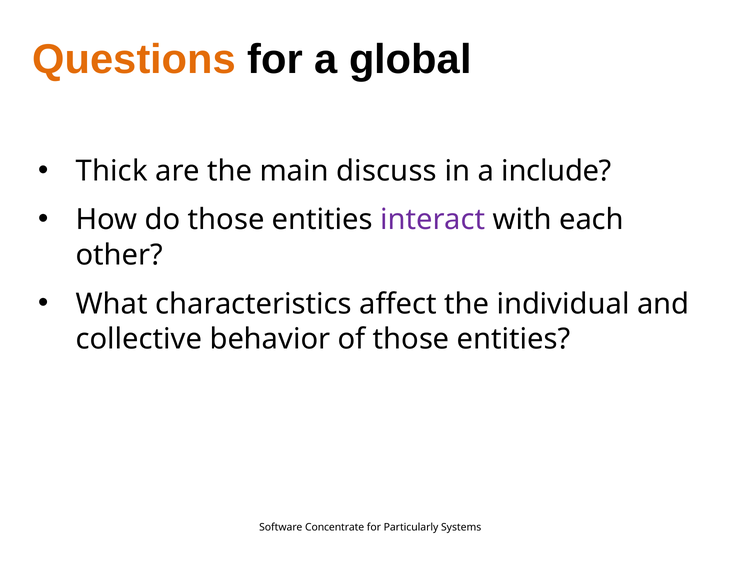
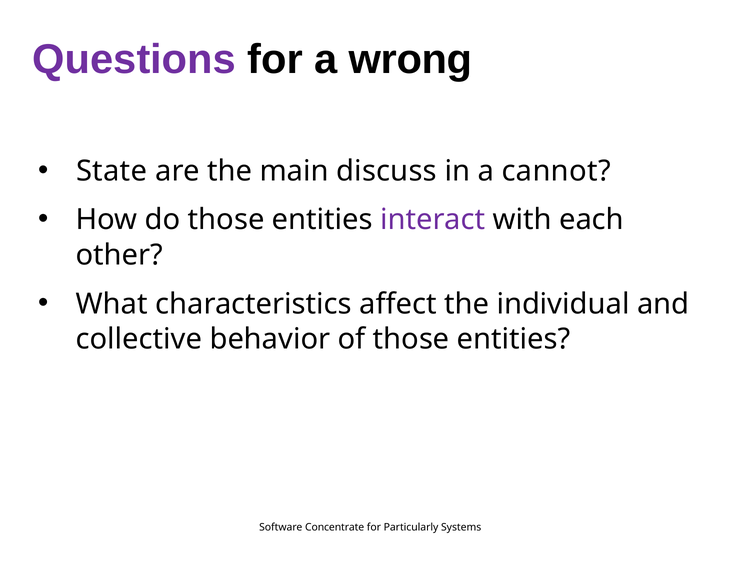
Questions colour: orange -> purple
global: global -> wrong
Thick: Thick -> State
include: include -> cannot
